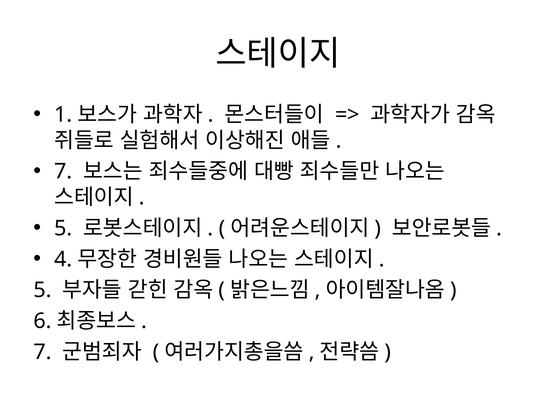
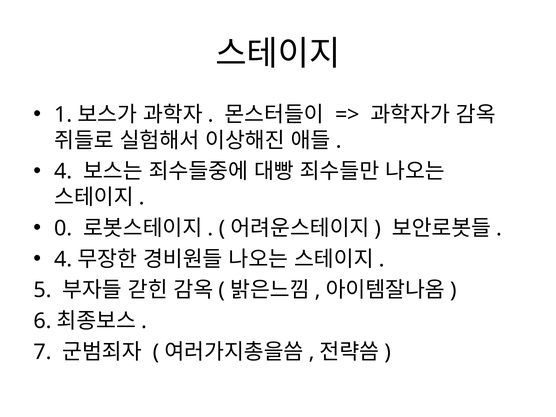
7 at (63, 171): 7 -> 4
5 at (63, 228): 5 -> 0
